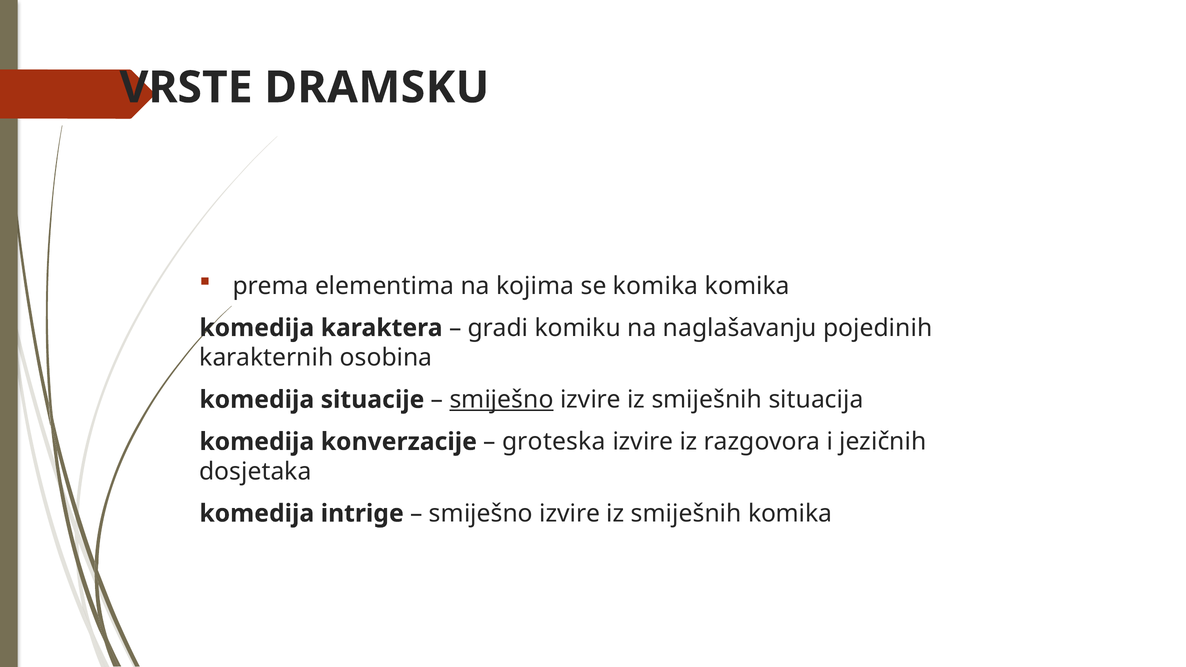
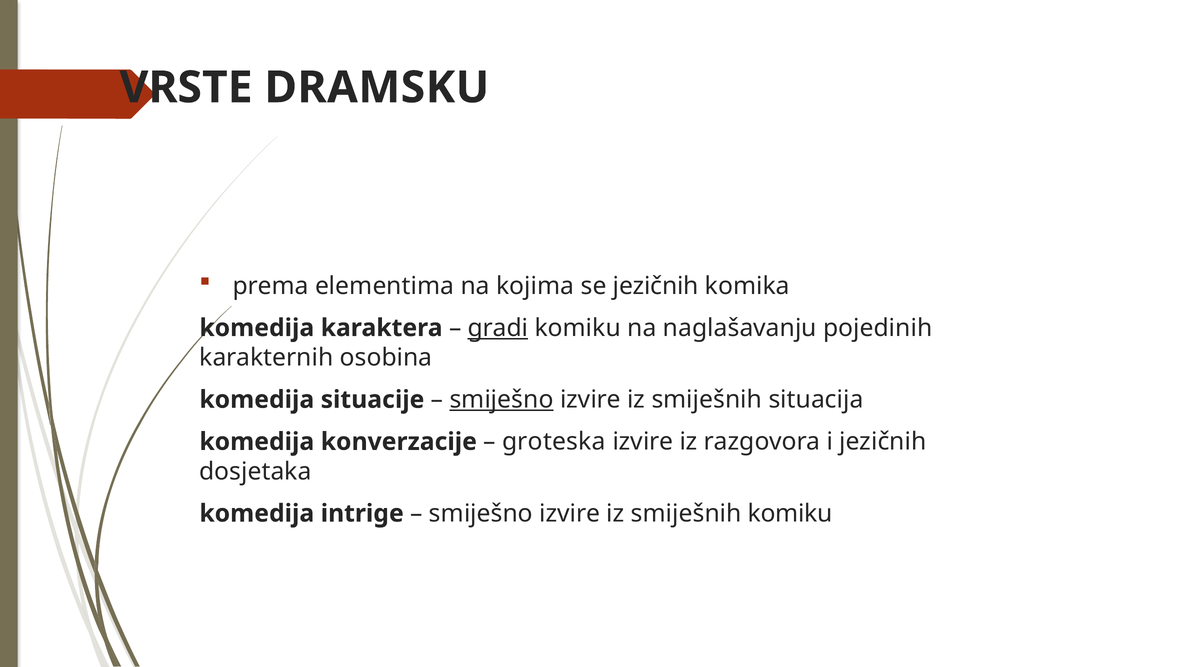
se komika: komika -> jezičnih
gradi underline: none -> present
smiješnih komika: komika -> komiku
